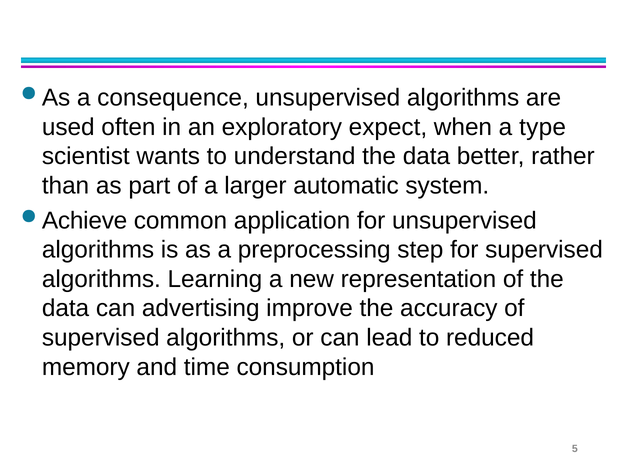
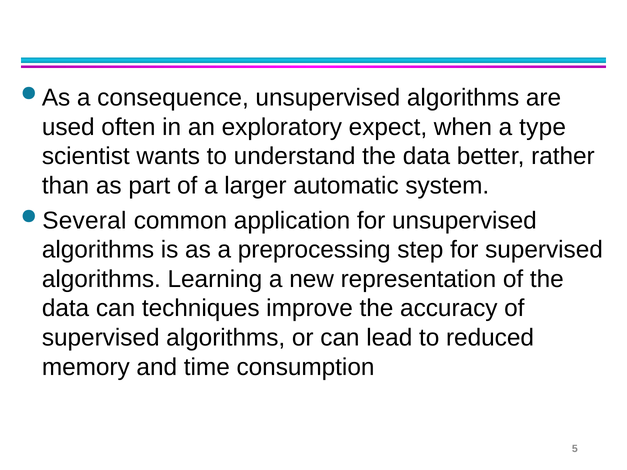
Achieve: Achieve -> Several
advertising: advertising -> techniques
